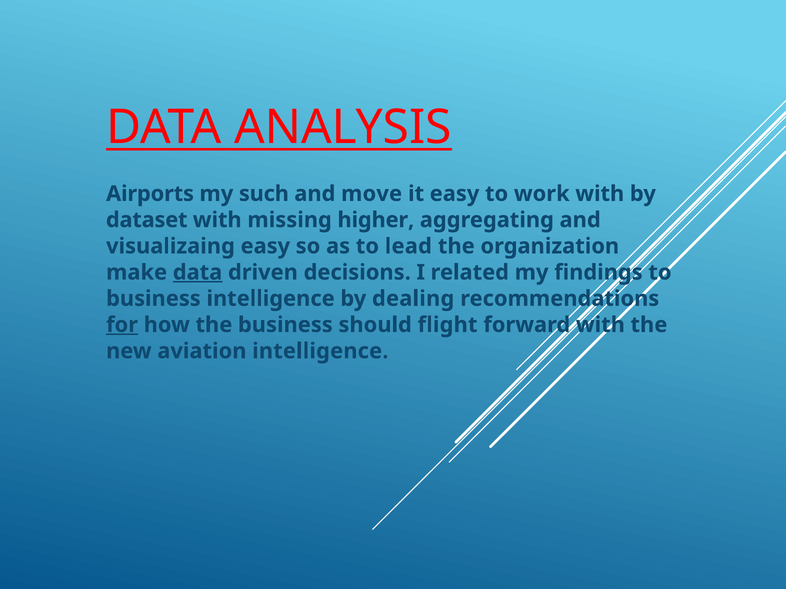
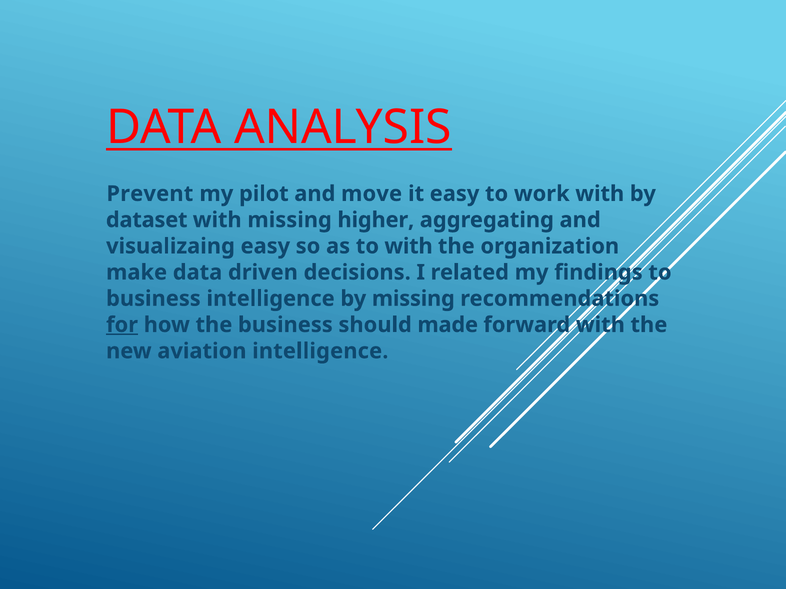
Airports: Airports -> Prevent
such: such -> pilot
to lead: lead -> with
data at (198, 273) underline: present -> none
by dealing: dealing -> missing
flight: flight -> made
